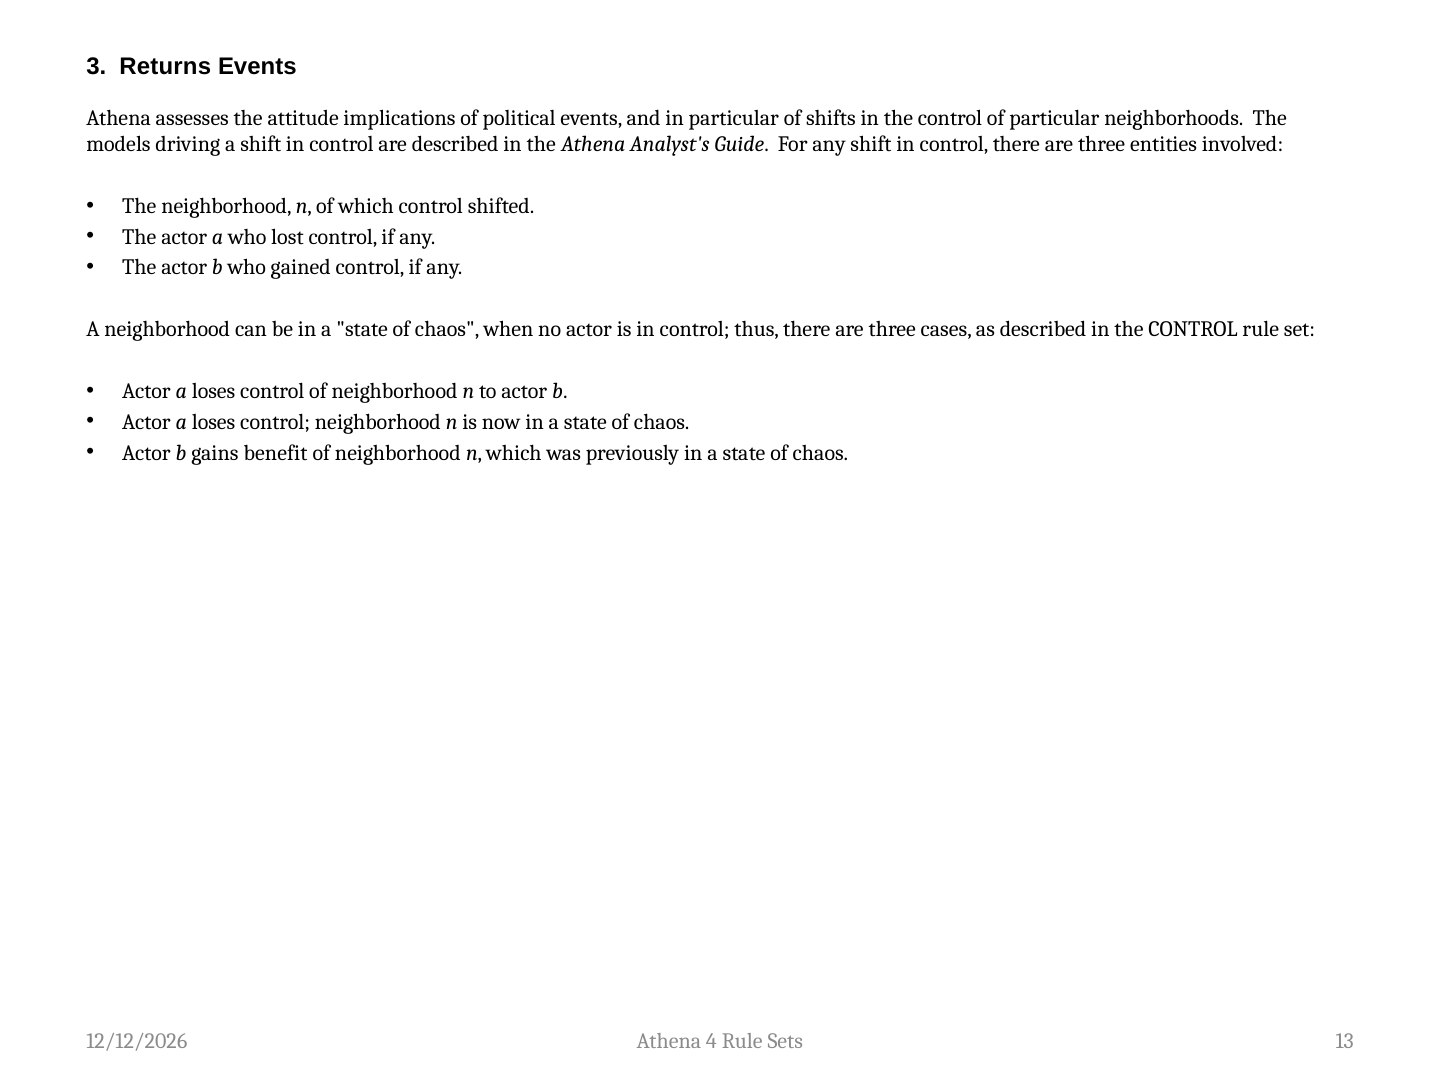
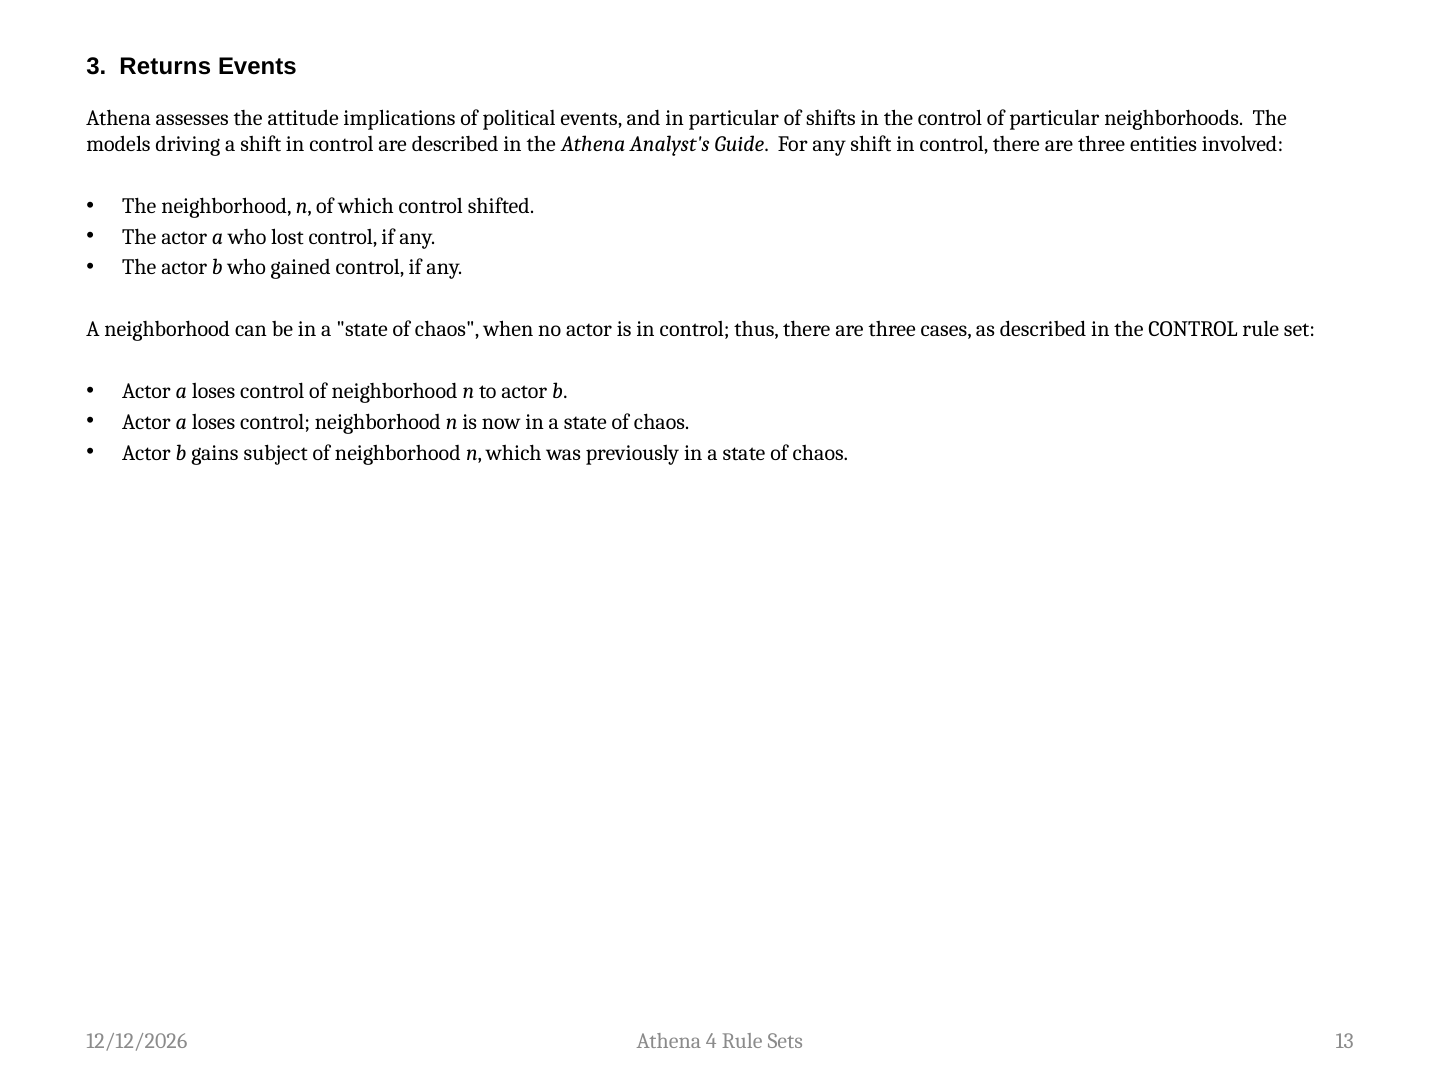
benefit: benefit -> subject
